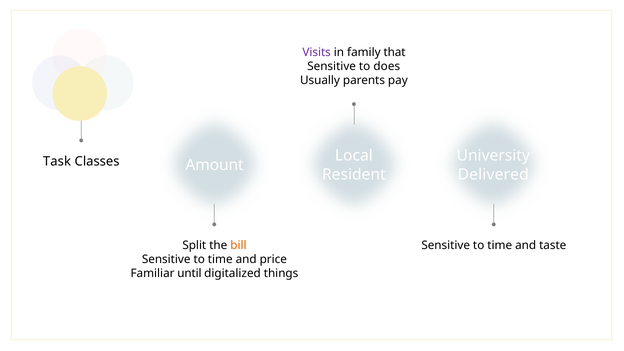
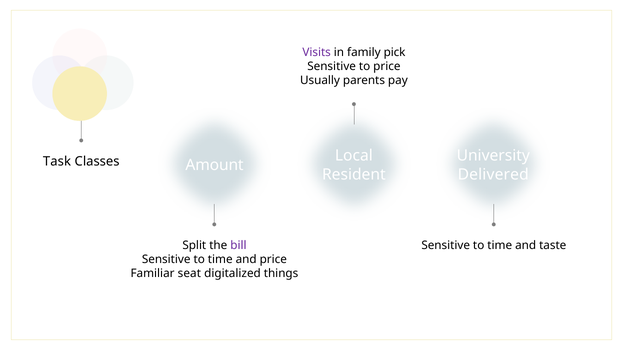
that: that -> pick
to does: does -> price
bill colour: orange -> purple
until: until -> seat
